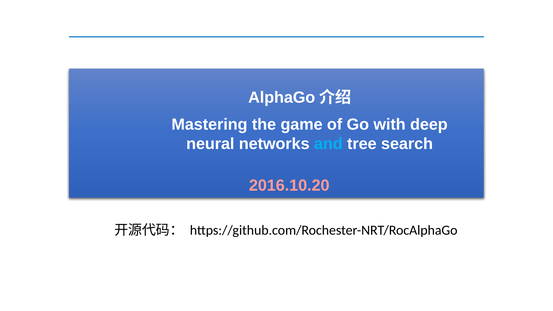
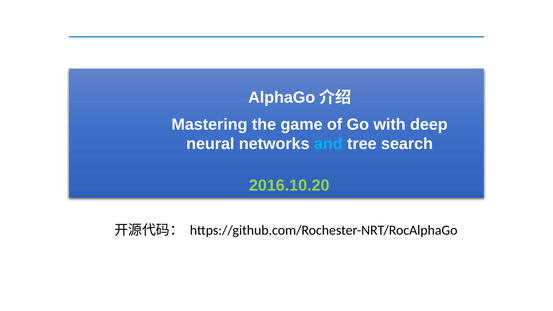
2016.10.20 colour: pink -> light green
